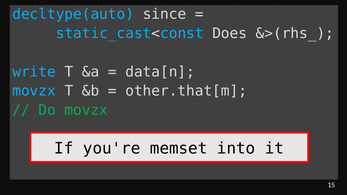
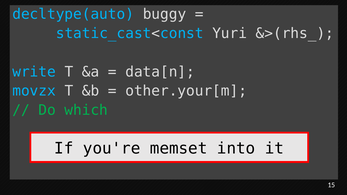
since: since -> buggy
Does: Does -> Yuri
other.that[m: other.that[m -> other.your[m
Do movzx: movzx -> which
